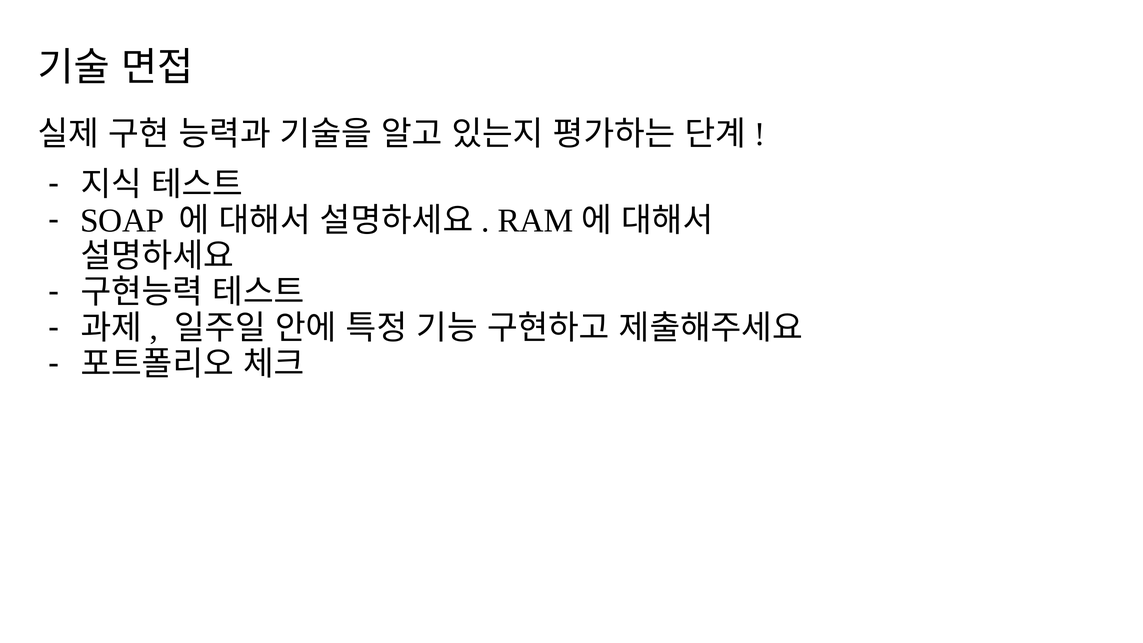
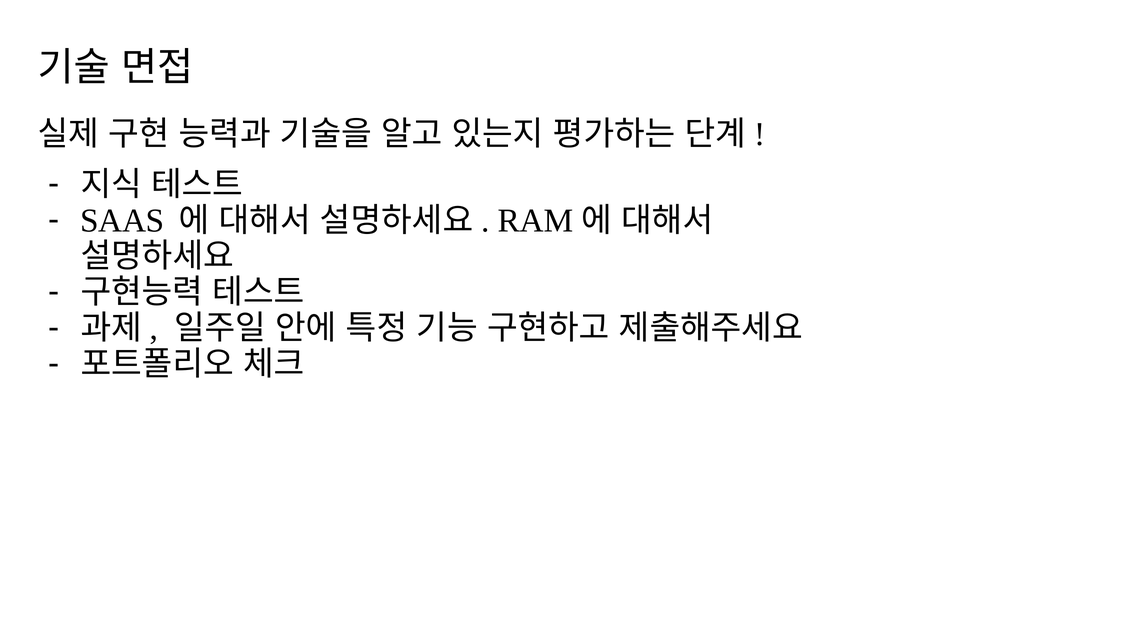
SOAP: SOAP -> SAAS
